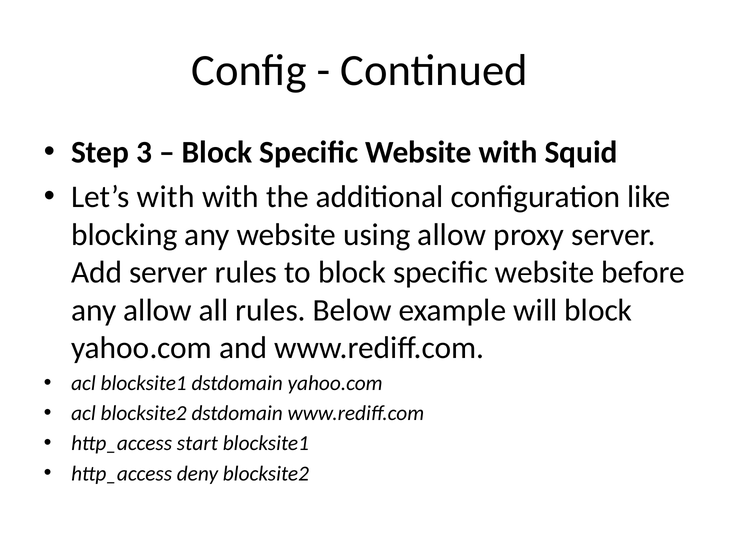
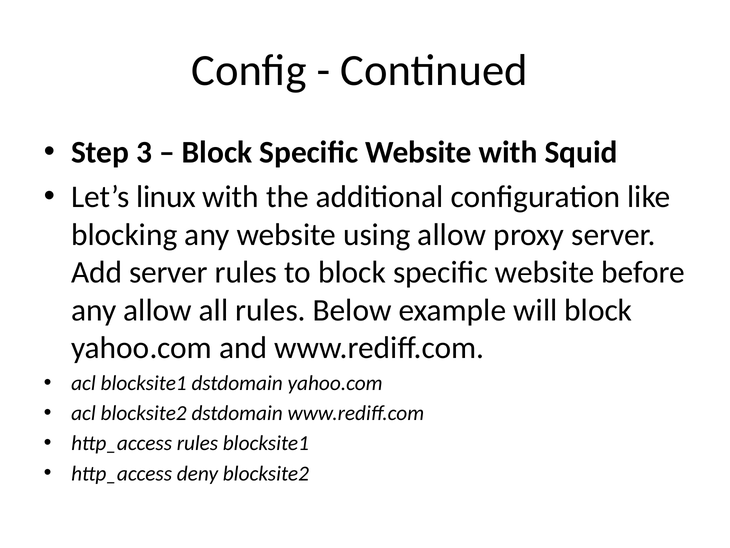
Let’s with: with -> linux
http_access start: start -> rules
